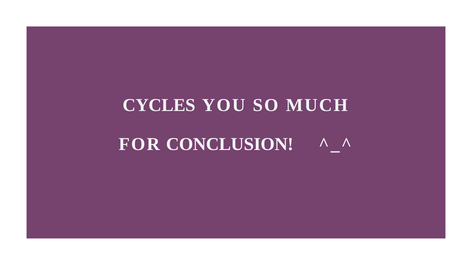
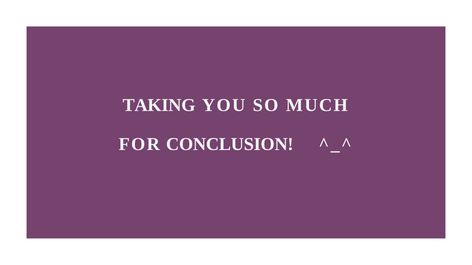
CYCLES: CYCLES -> TAKING
